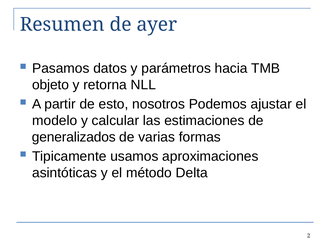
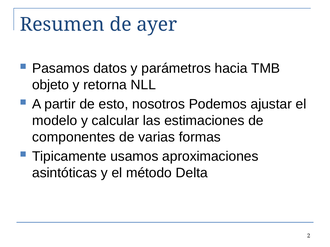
generalizados: generalizados -> componentes
